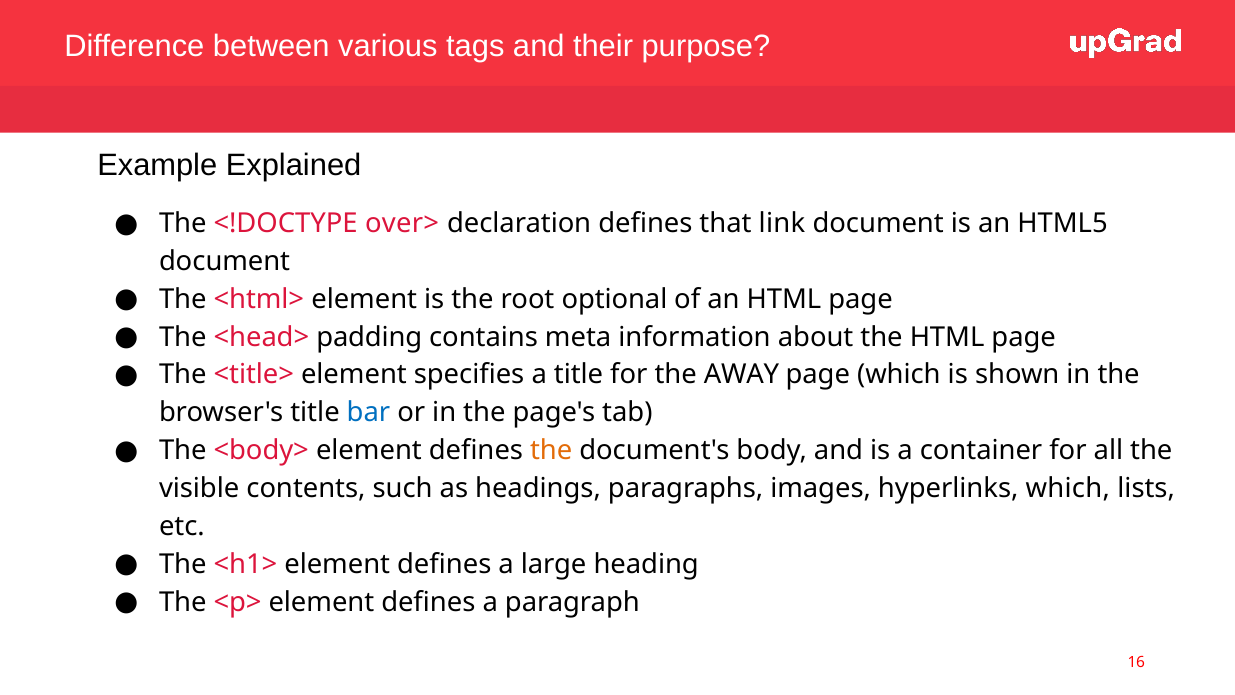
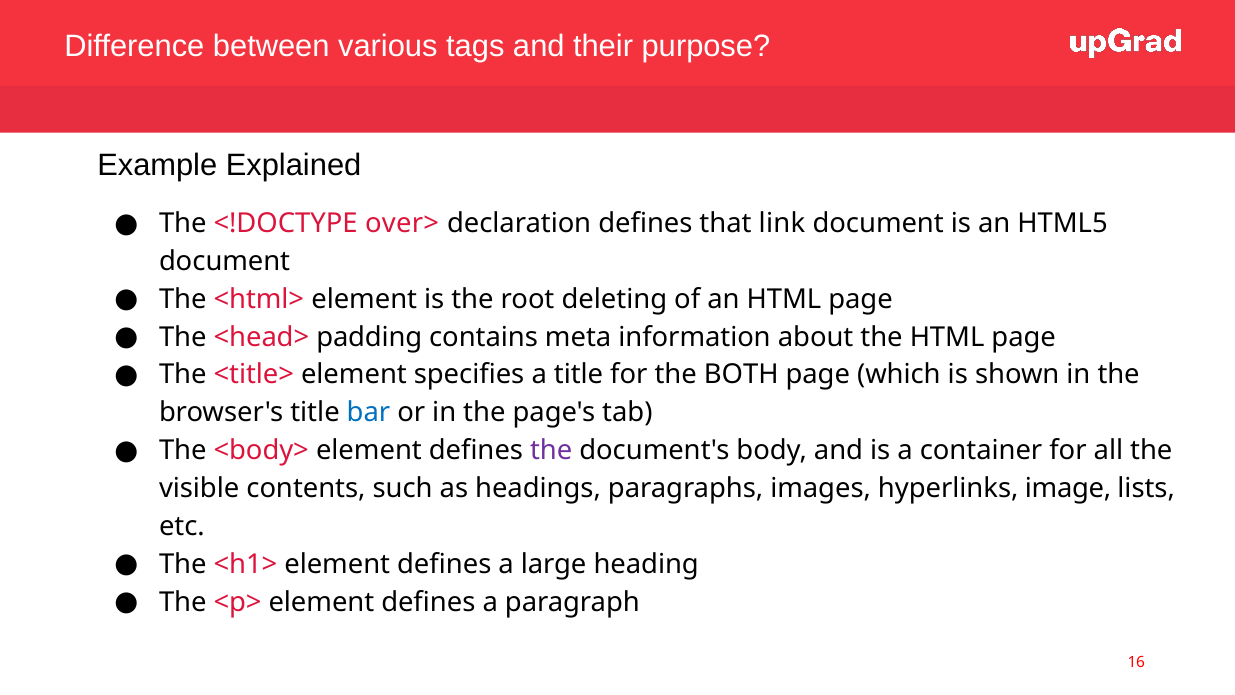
optional: optional -> deleting
AWAY: AWAY -> BOTH
the at (551, 450) colour: orange -> purple
hyperlinks which: which -> image
